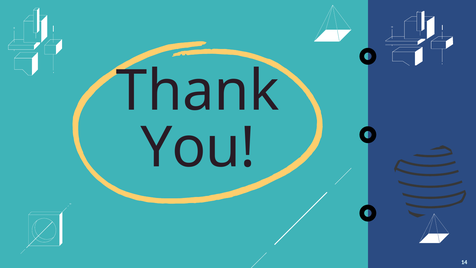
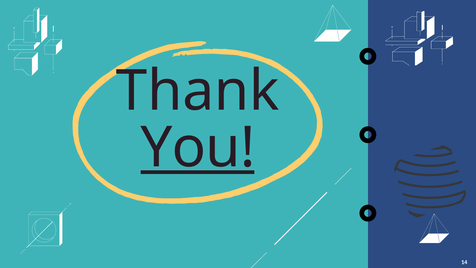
You underline: none -> present
